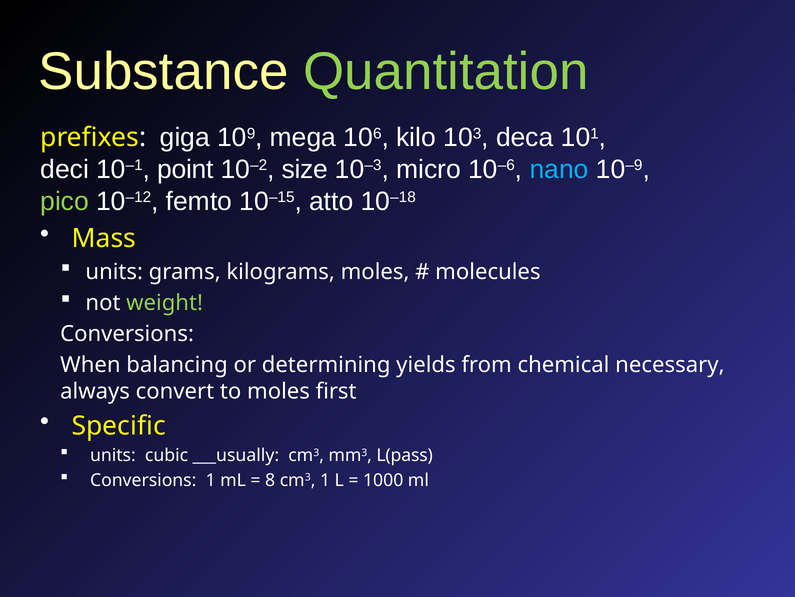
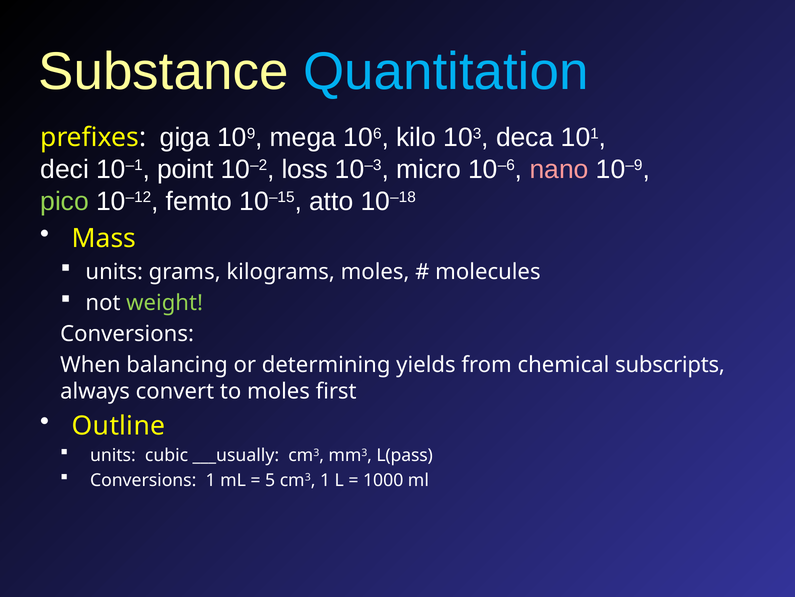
Quantitation colour: light green -> light blue
size: size -> loss
nano colour: light blue -> pink
necessary: necessary -> subscripts
Specific: Specific -> Outline
8: 8 -> 5
